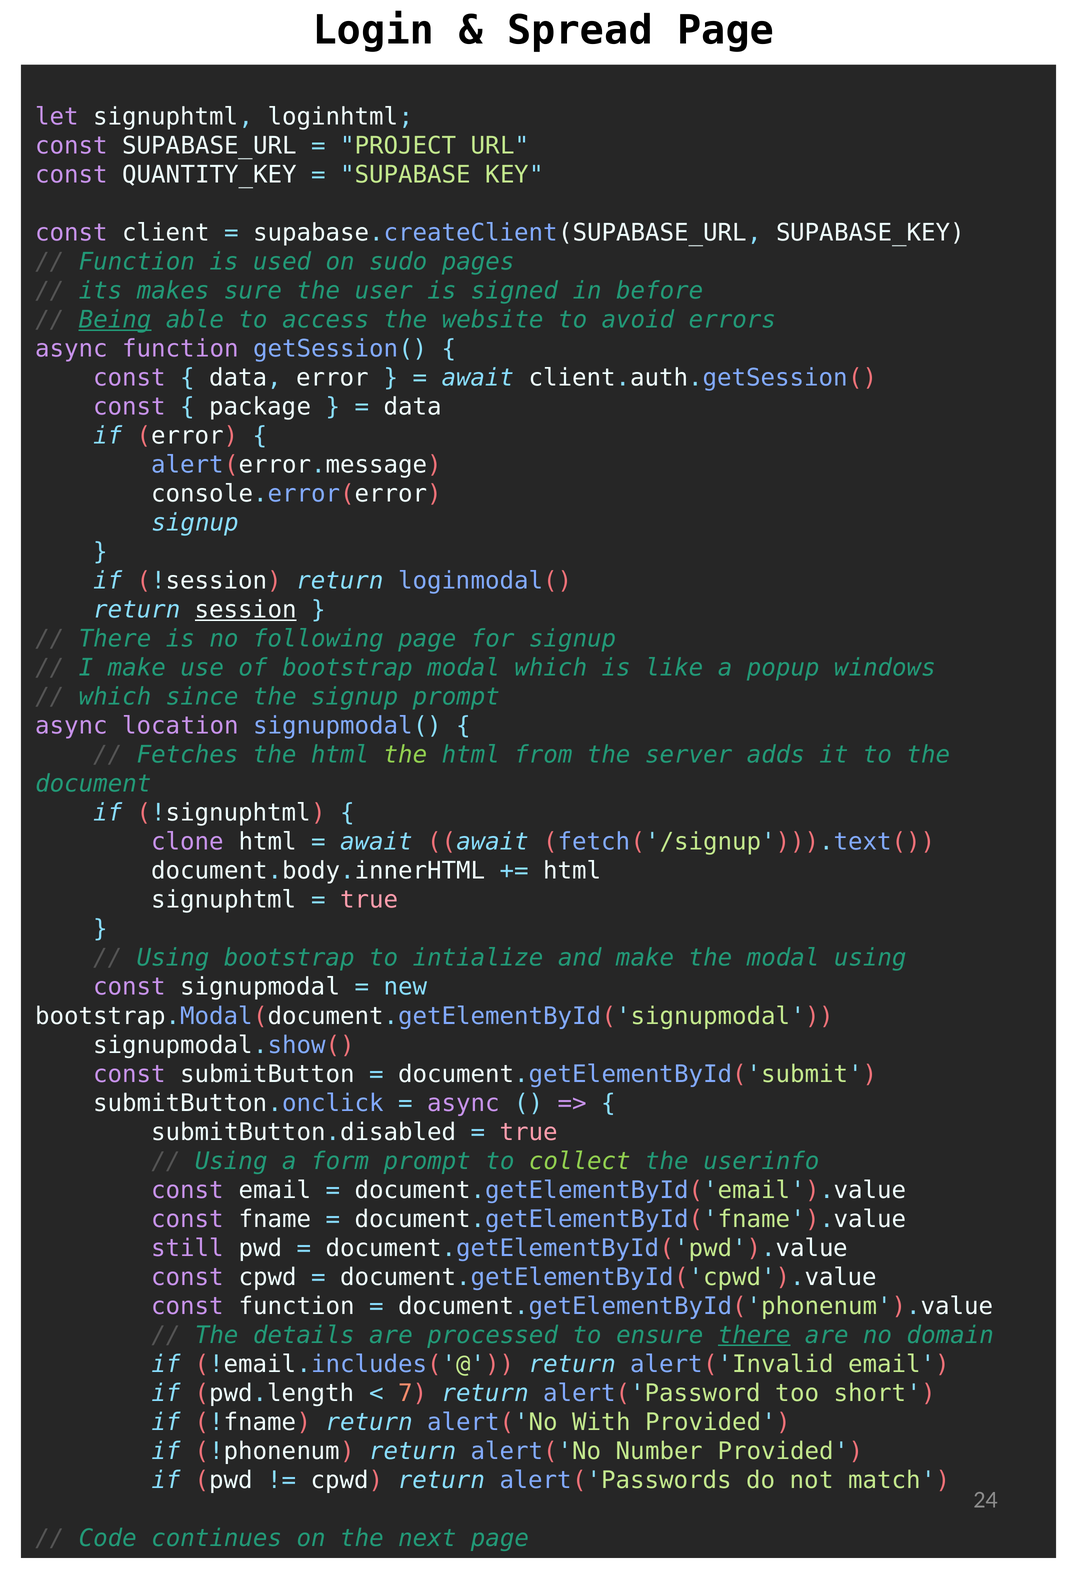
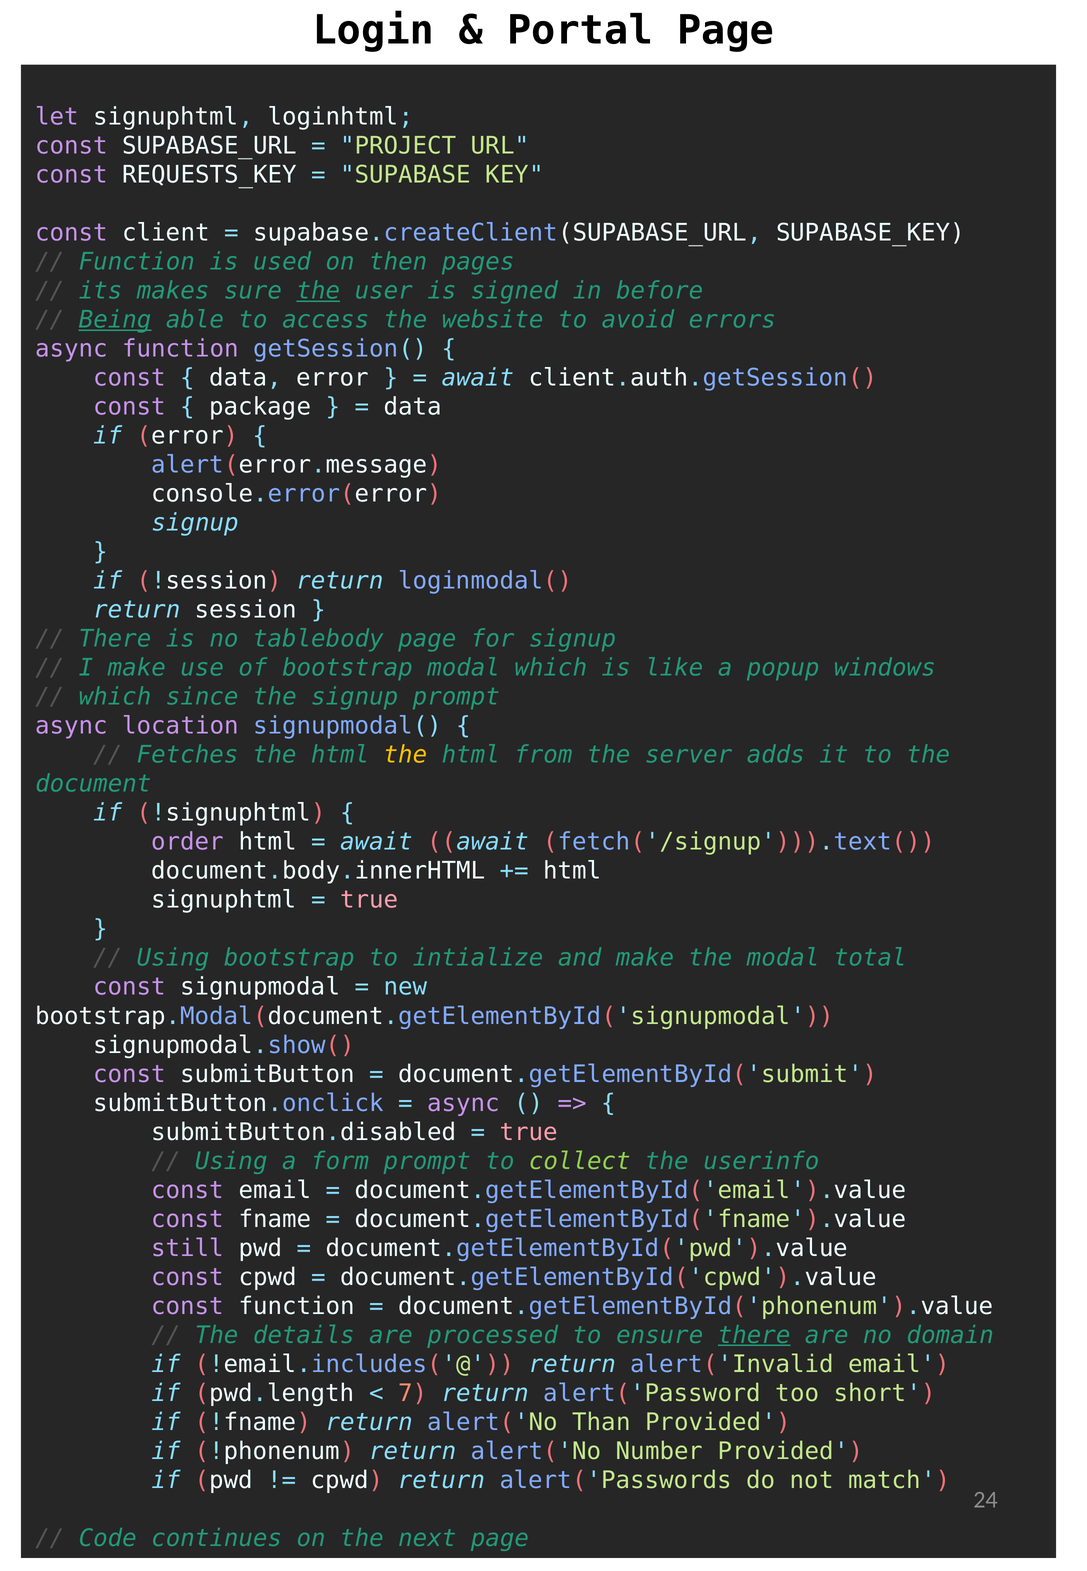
Spread: Spread -> Portal
QUANTITY_KEY: QUANTITY_KEY -> REQUESTS_KEY
sudo: sudo -> then
the at (318, 291) underline: none -> present
session underline: present -> none
following: following -> tablebody
the at (405, 755) colour: light green -> yellow
clone: clone -> order
modal using: using -> total
With: With -> Than
